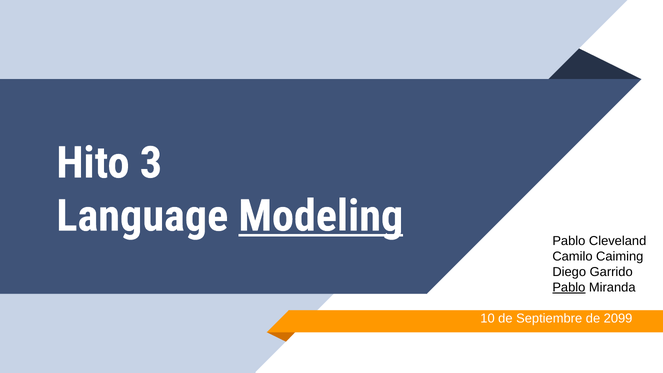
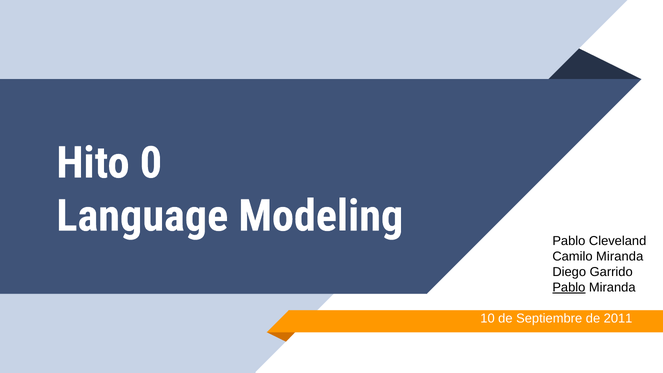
3: 3 -> 0
Modeling underline: present -> none
Camilo Caiming: Caiming -> Miranda
2099: 2099 -> 2011
